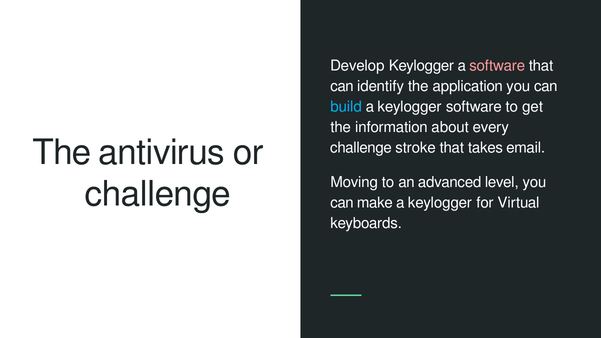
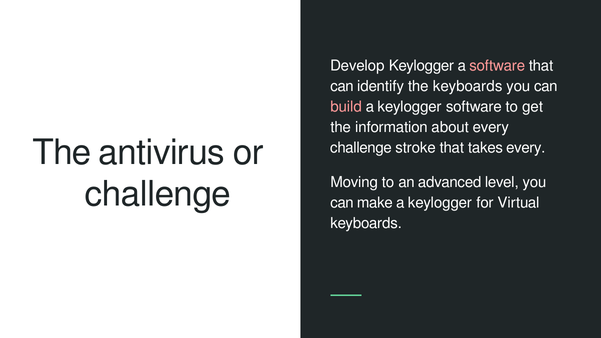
the application: application -> keyboards
build colour: light blue -> pink
takes email: email -> every
